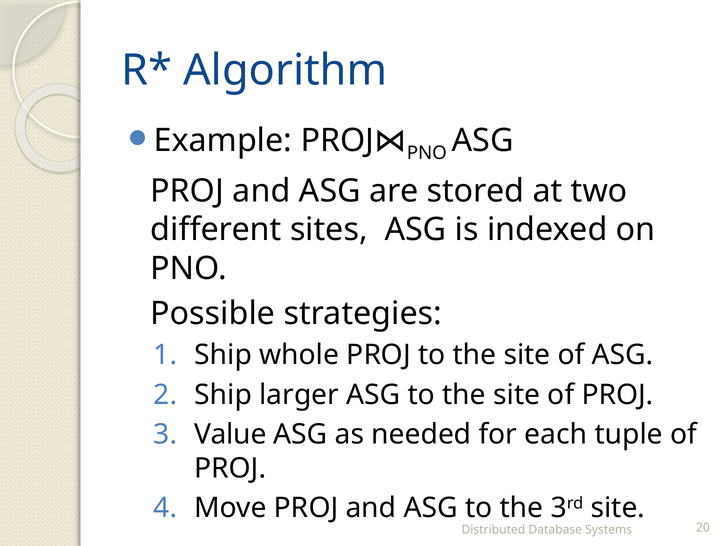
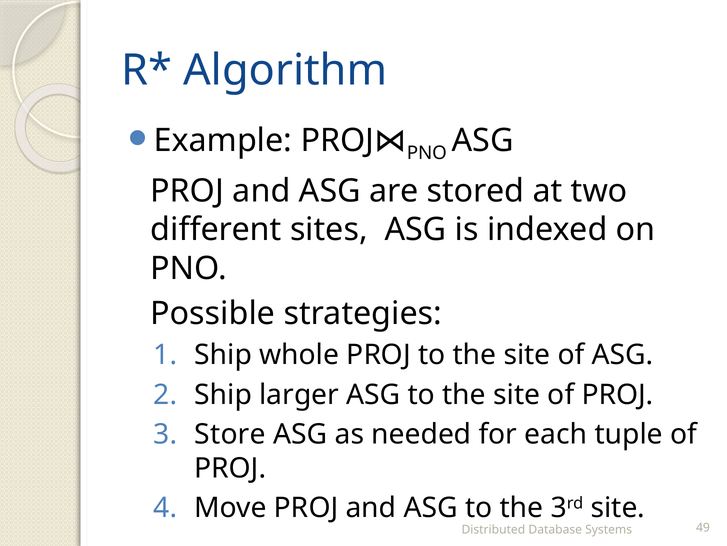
Value: Value -> Store
20: 20 -> 49
